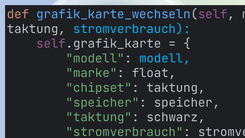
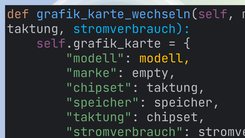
modell at (165, 58) colour: light blue -> yellow
float: float -> empty
taktung schwarz: schwarz -> chipset
